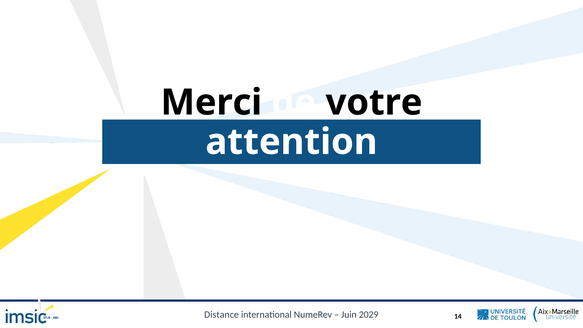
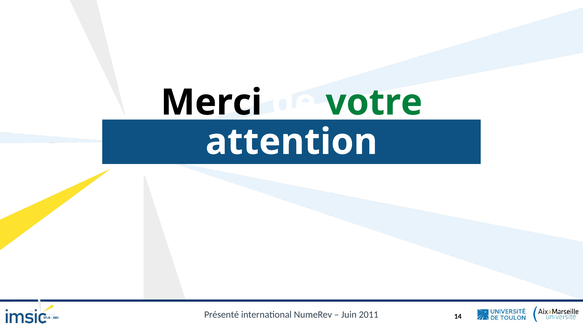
votre colour: black -> green
Distance: Distance -> Présenté
2029: 2029 -> 2011
